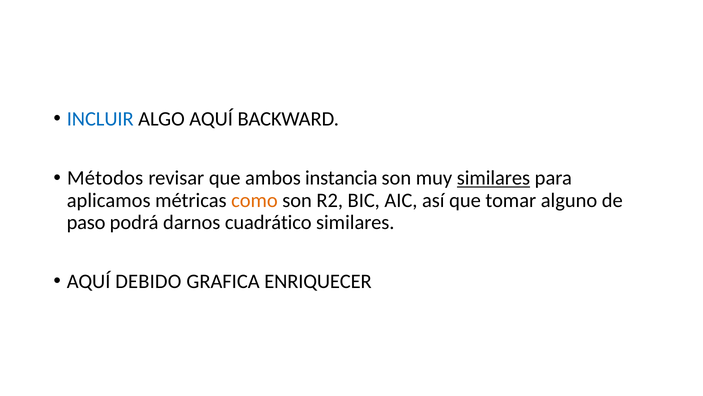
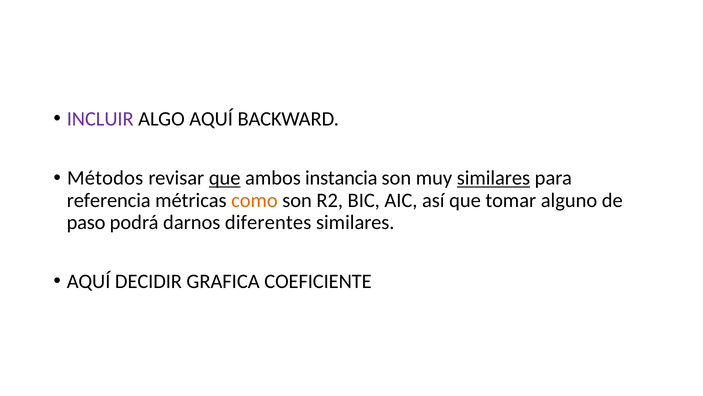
INCLUIR colour: blue -> purple
que at (225, 178) underline: none -> present
aplicamos: aplicamos -> referencia
cuadrático: cuadrático -> diferentes
DEBIDO: DEBIDO -> DECIDIR
ENRIQUECER: ENRIQUECER -> COEFICIENTE
